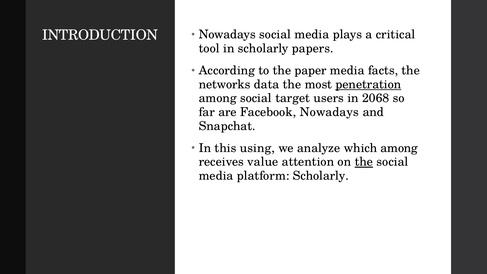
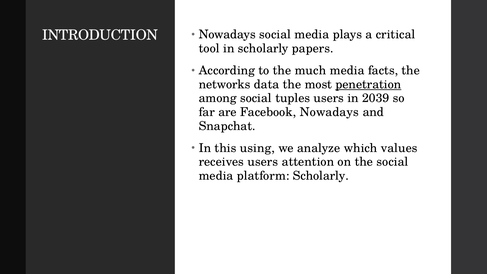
paper: paper -> much
target: target -> tuples
2068: 2068 -> 2039
which among: among -> values
receives value: value -> users
the at (364, 162) underline: present -> none
